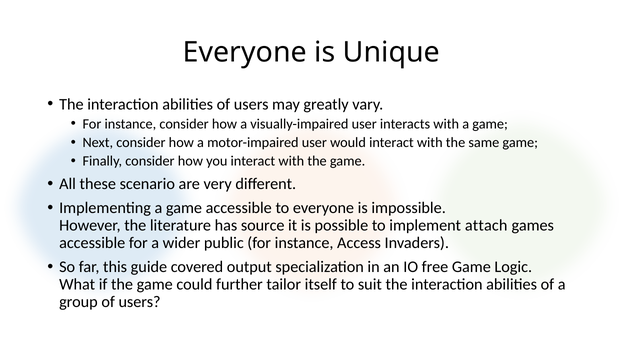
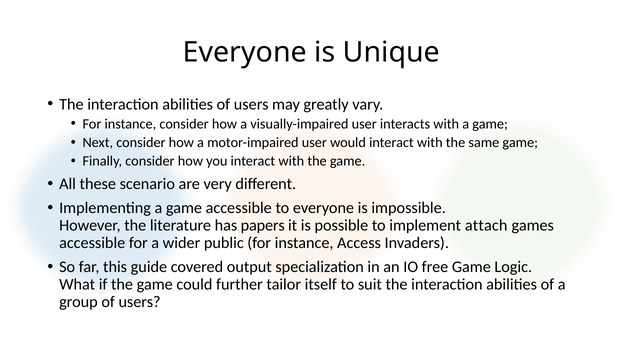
source: source -> papers
